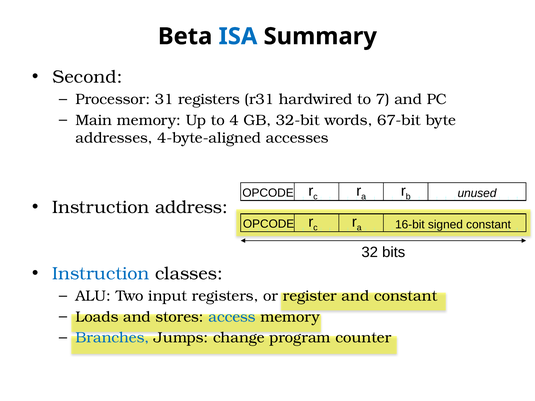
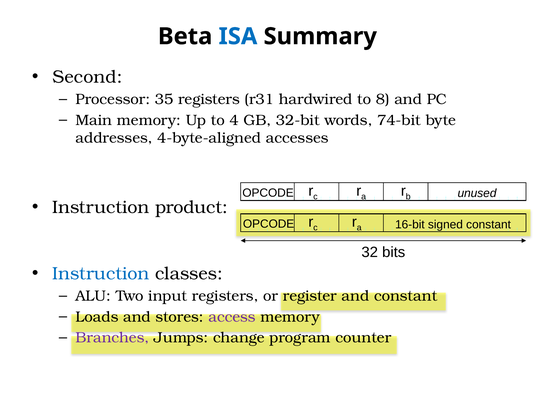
31: 31 -> 35
7: 7 -> 8
67-bit: 67-bit -> 74-bit
address: address -> product
access colour: blue -> purple
Branches colour: blue -> purple
